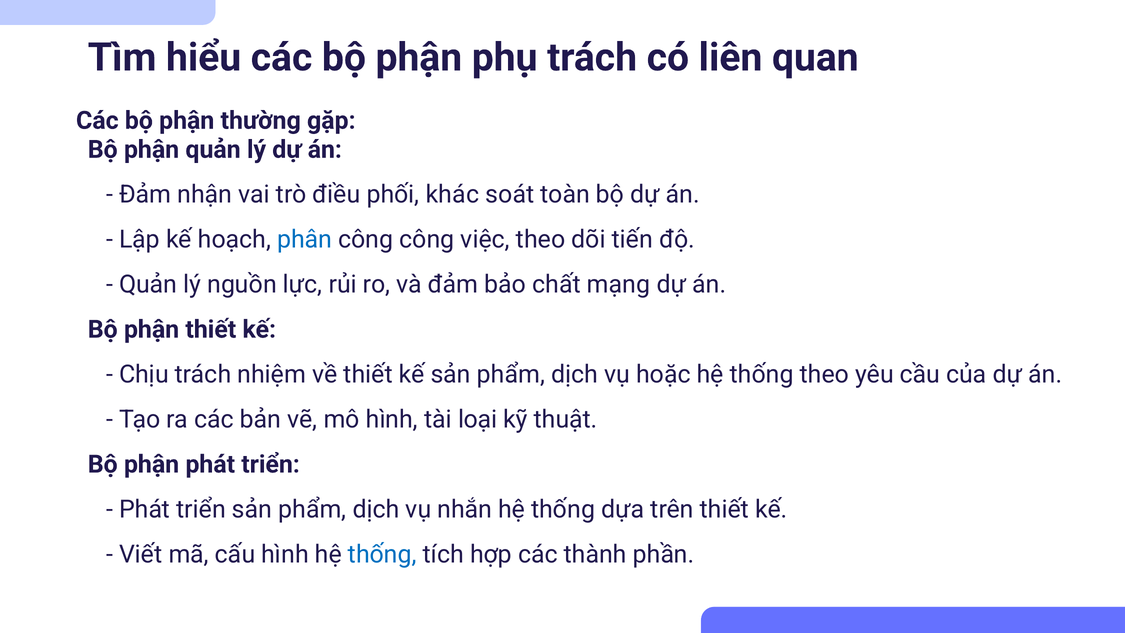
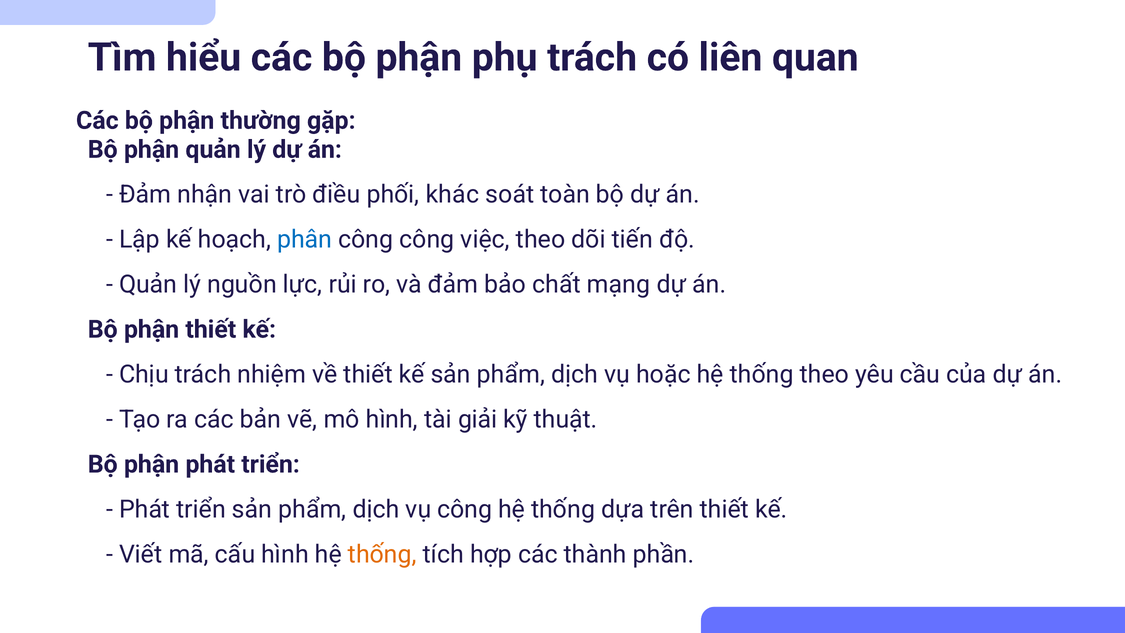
loại: loại -> giải
vụ nhắn: nhắn -> công
thống at (382, 554) colour: blue -> orange
